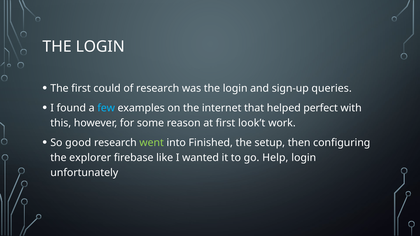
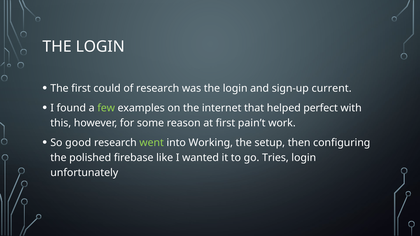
queries: queries -> current
few colour: light blue -> light green
look’t: look’t -> pain’t
Finished: Finished -> Working
explorer: explorer -> polished
Help: Help -> Tries
